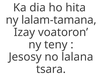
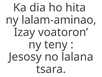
lalam-tamana: lalam-tamana -> lalam-aminao
